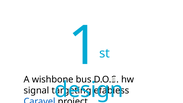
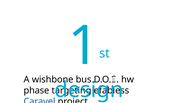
signal: signal -> phase
